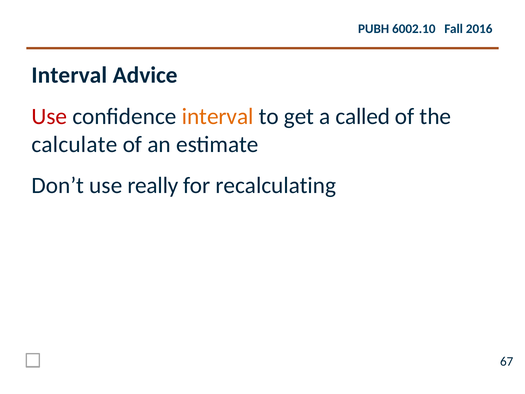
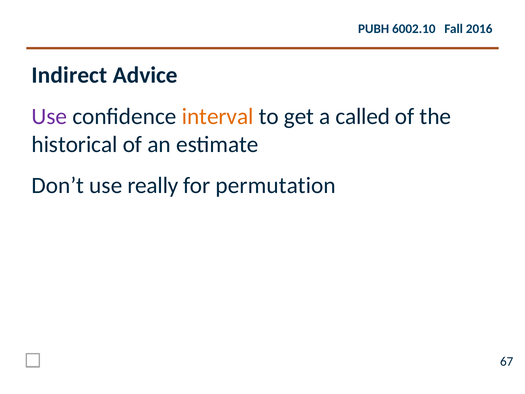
Interval at (69, 75): Interval -> Indirect
Use at (49, 116) colour: red -> purple
calculate: calculate -> historical
recalculating: recalculating -> permutation
